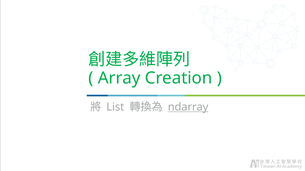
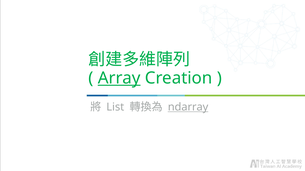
Array underline: none -> present
